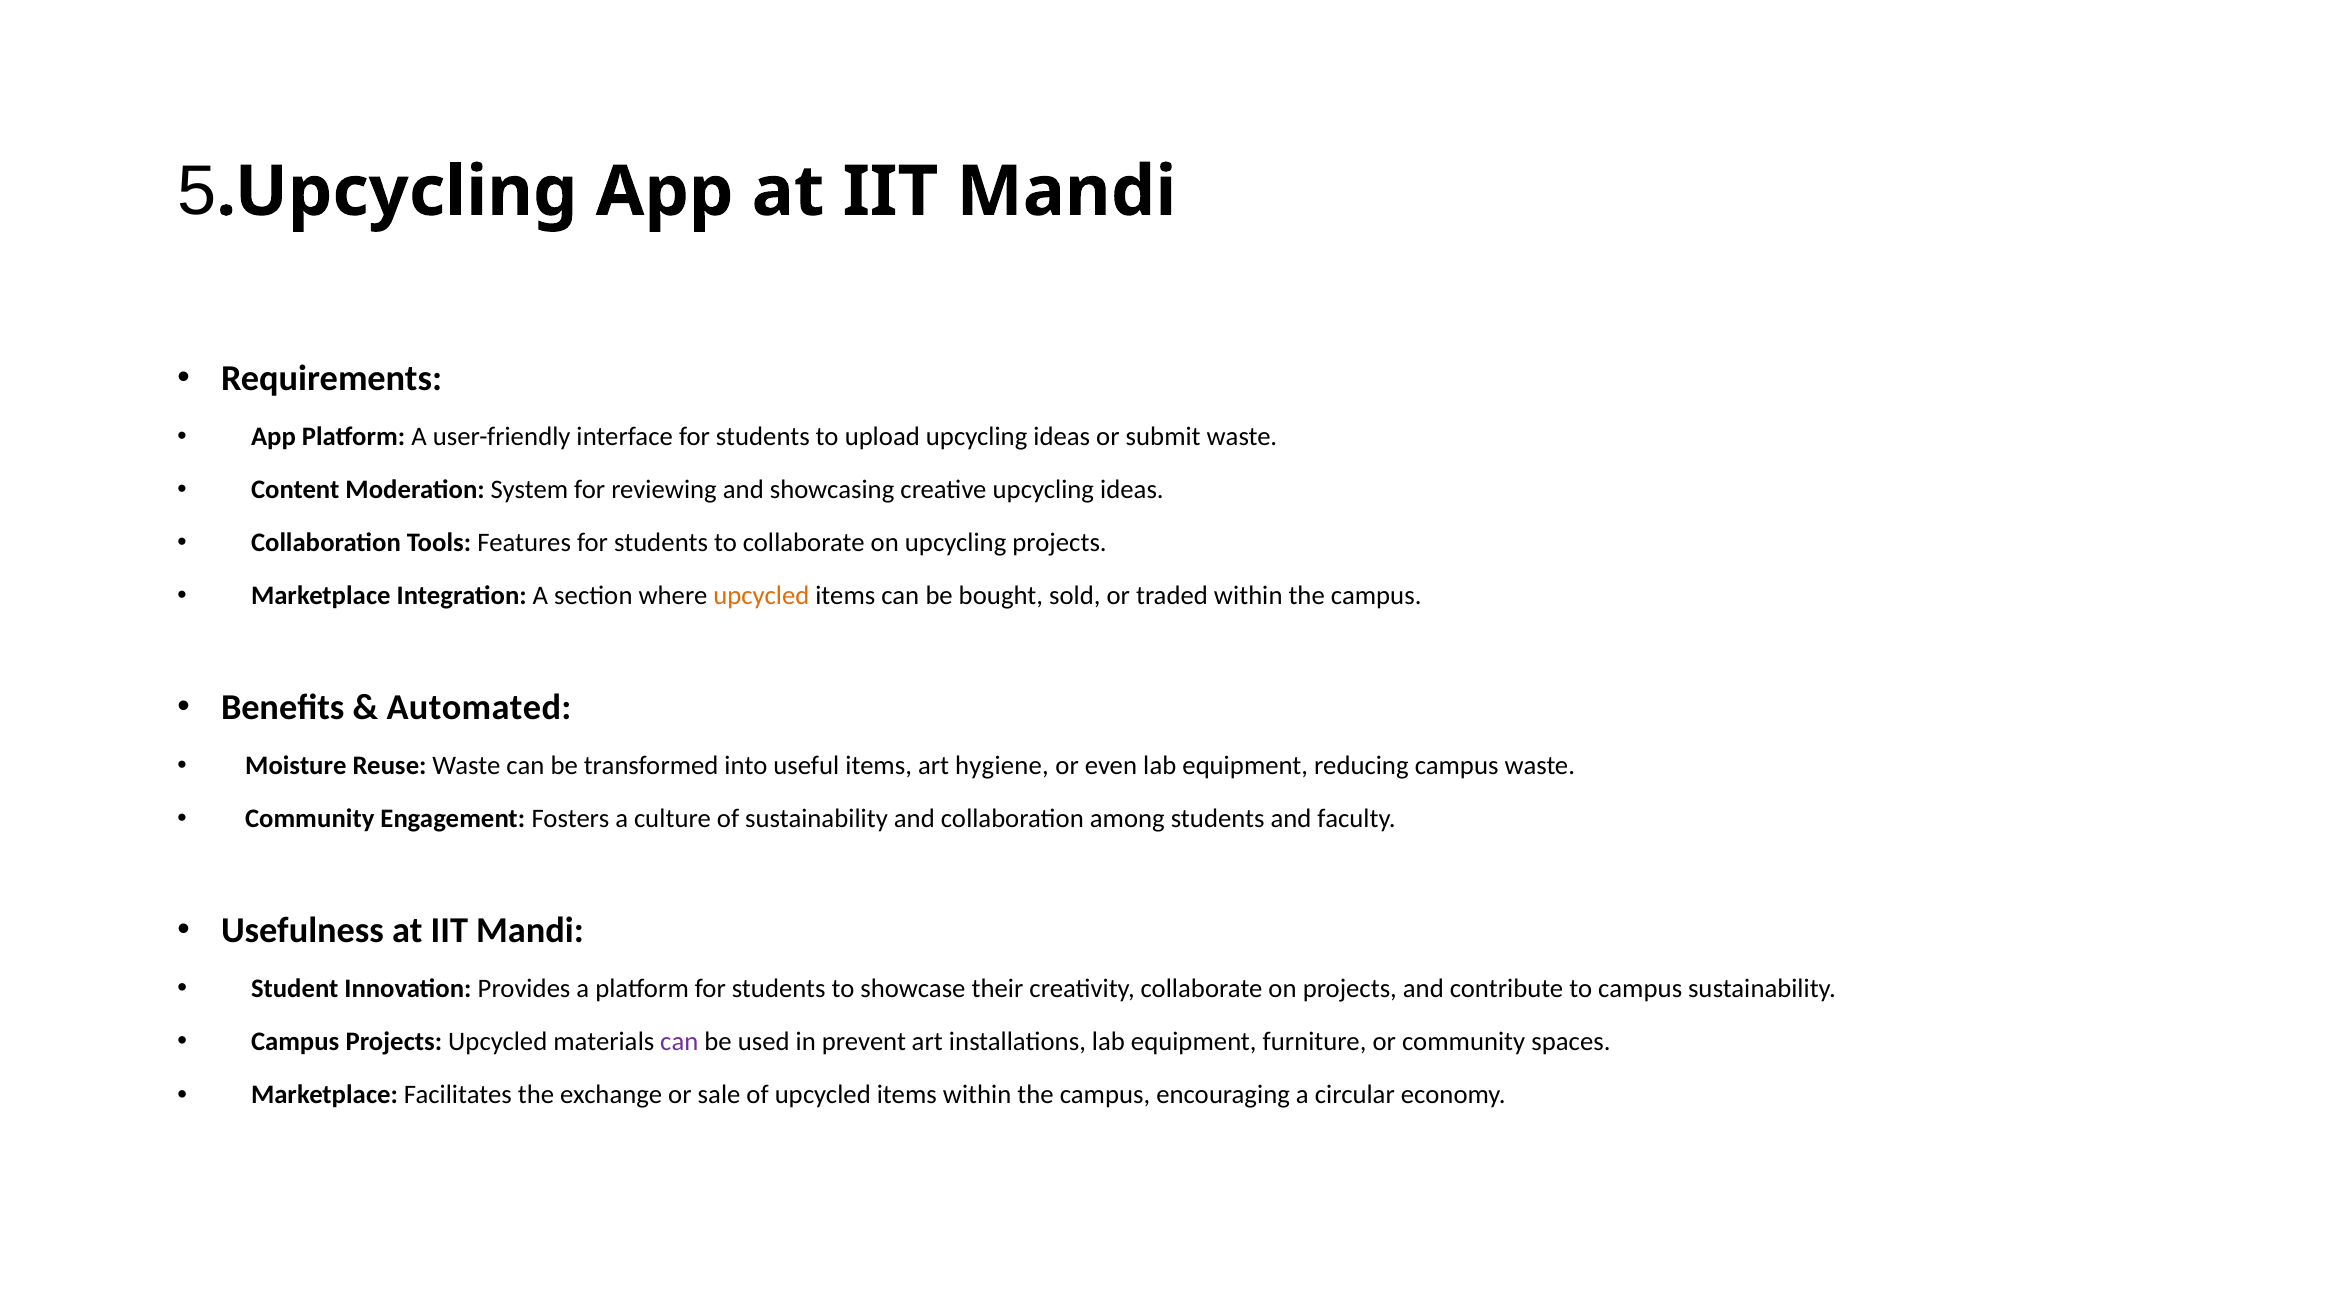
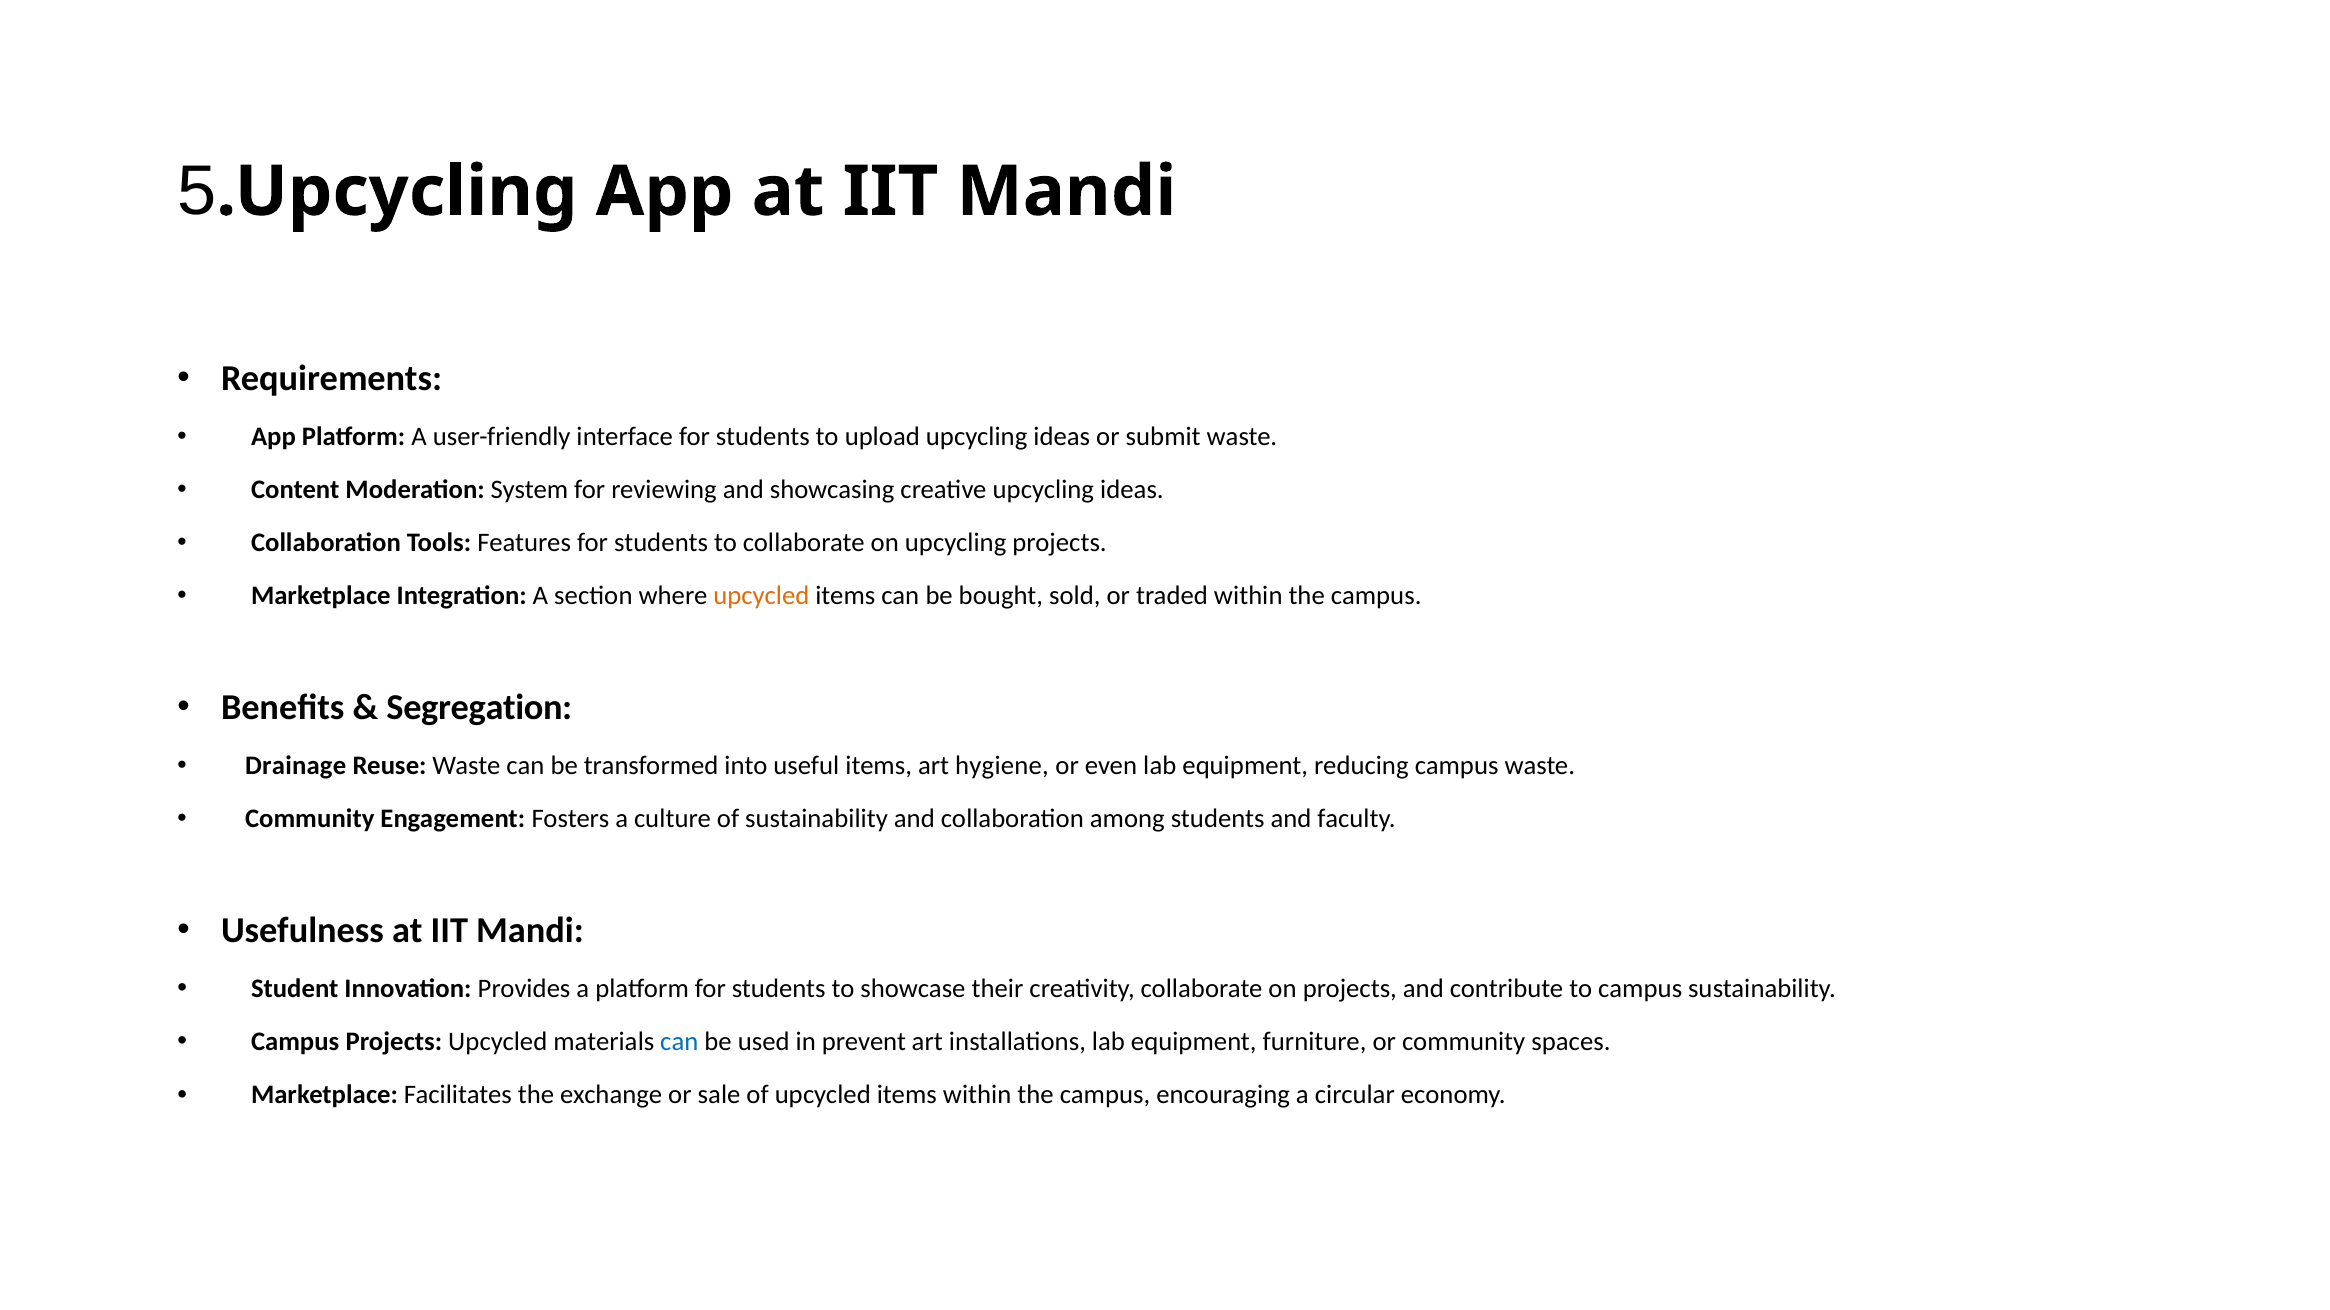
Automated: Automated -> Segregation
Moisture: Moisture -> Drainage
can at (679, 1042) colour: purple -> blue
